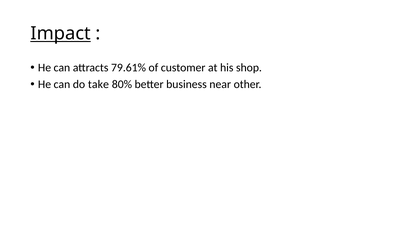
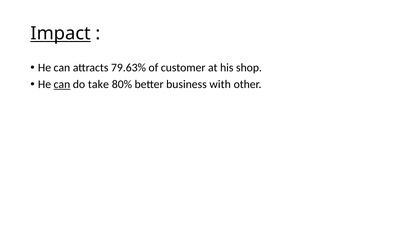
79.61%: 79.61% -> 79.63%
can at (62, 84) underline: none -> present
near: near -> with
